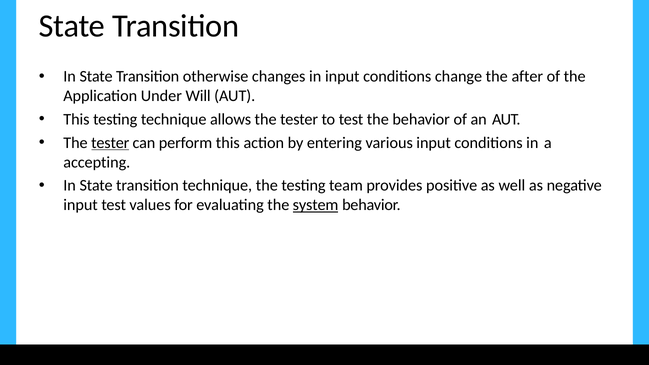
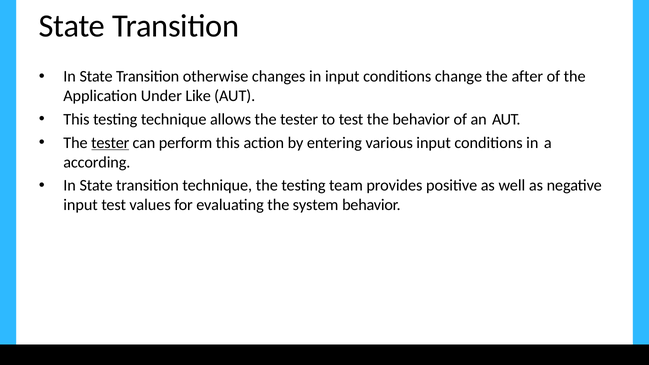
Will: Will -> Like
accepting: accepting -> according
system underline: present -> none
